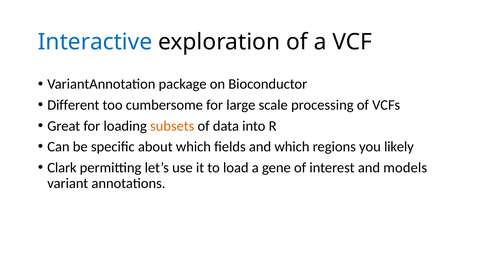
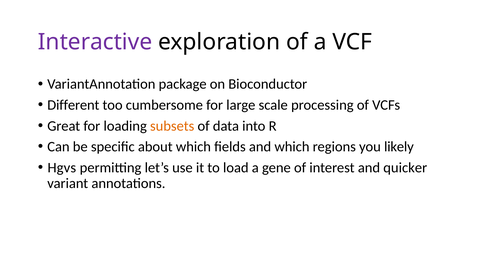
Interactive colour: blue -> purple
Clark: Clark -> Hgvs
models: models -> quicker
